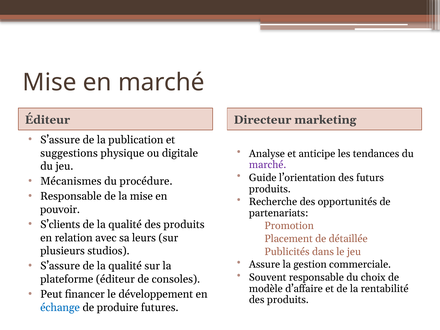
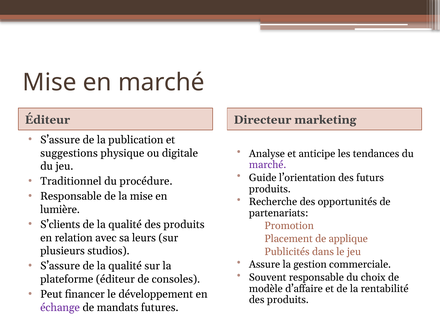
Mécanismes: Mécanismes -> Traditionnel
pouvoir: pouvoir -> lumière
détaillée: détaillée -> applique
échange colour: blue -> purple
produire: produire -> mandats
